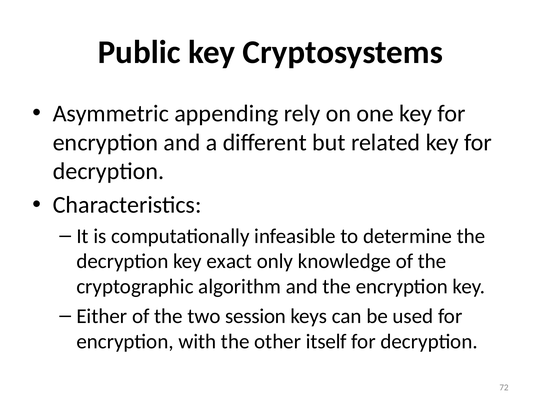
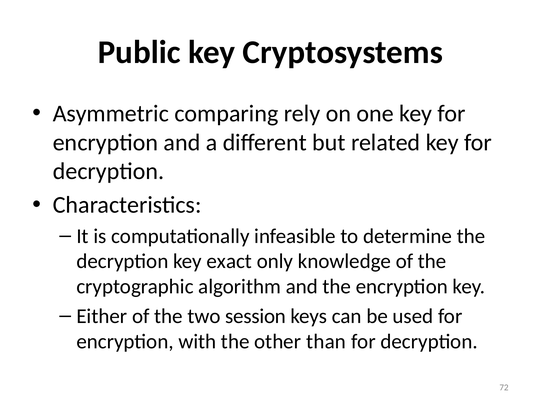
appending: appending -> comparing
itself: itself -> than
